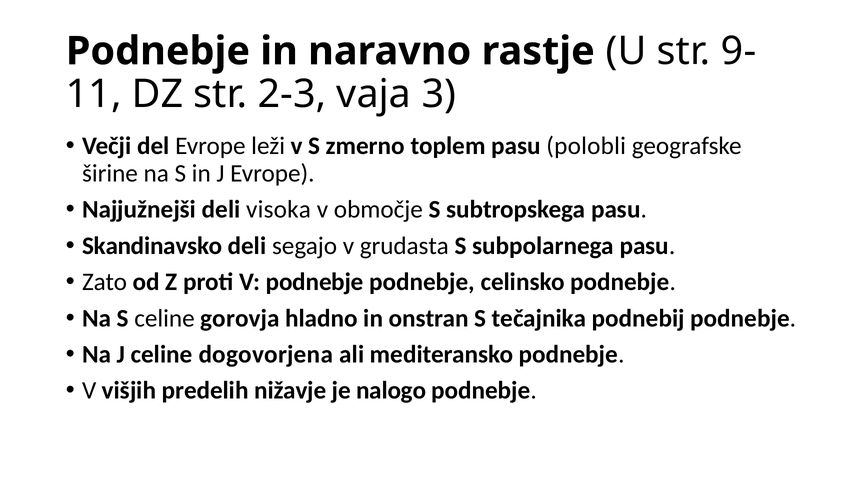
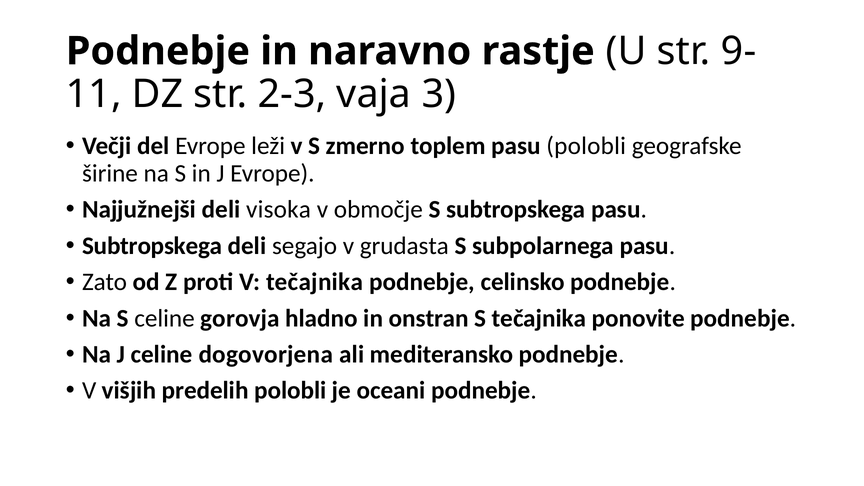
Skandinavsko at (152, 246): Skandinavsko -> Subtropskega
V podnebje: podnebje -> tečajnika
podnebij: podnebij -> ponovite
predelih nižavje: nižavje -> polobli
nalogo: nalogo -> oceani
